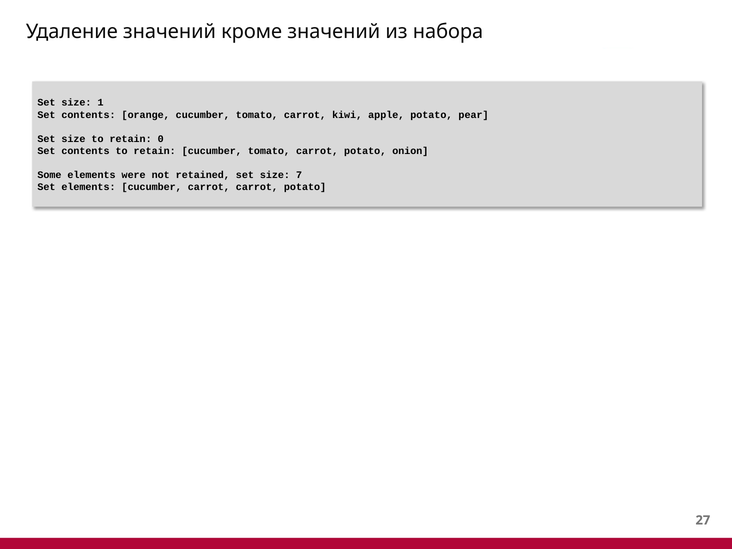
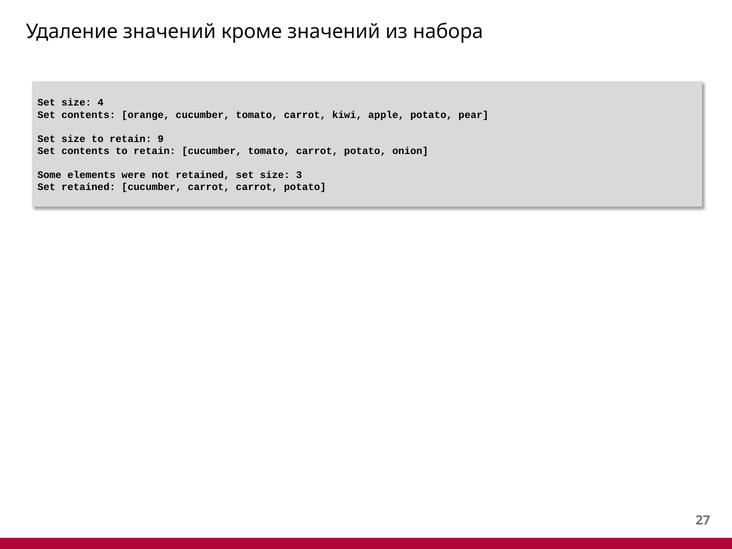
1: 1 -> 4
0: 0 -> 9
7: 7 -> 3
Set elements: elements -> retained
